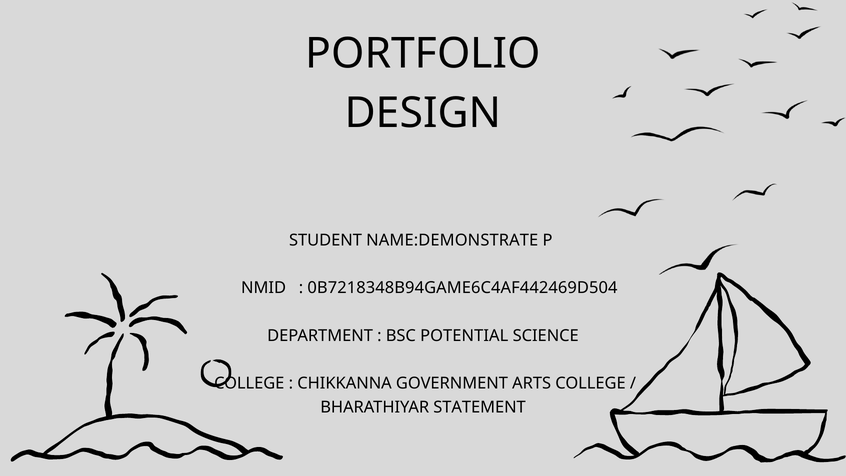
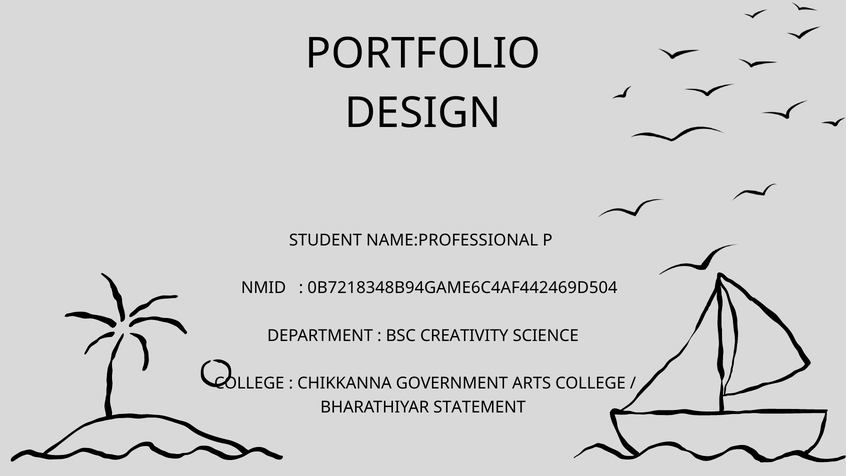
NAME:DEMONSTRATE: NAME:DEMONSTRATE -> NAME:PROFESSIONAL
POTENTIAL: POTENTIAL -> CREATIVITY
